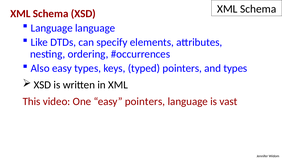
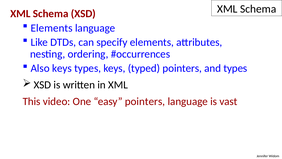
Language at (52, 28): Language -> Elements
Also easy: easy -> keys
